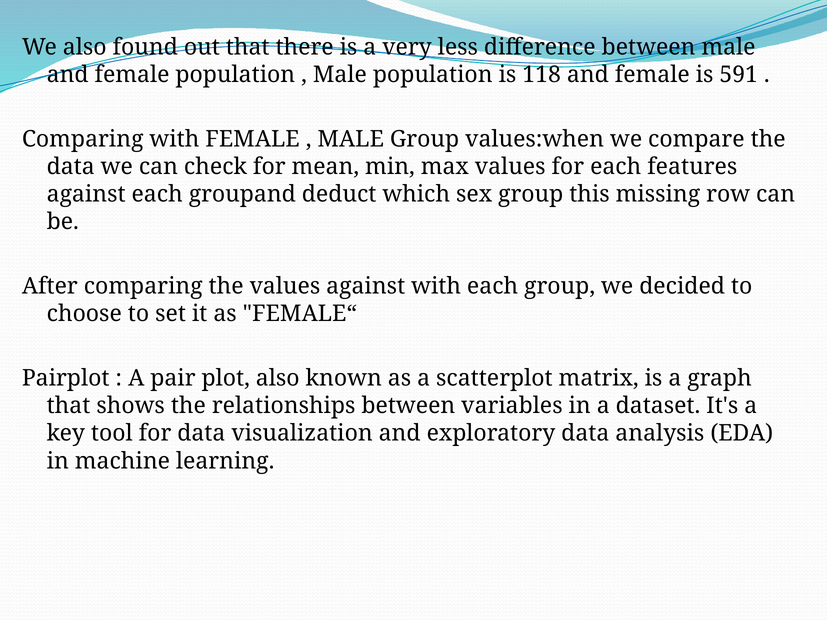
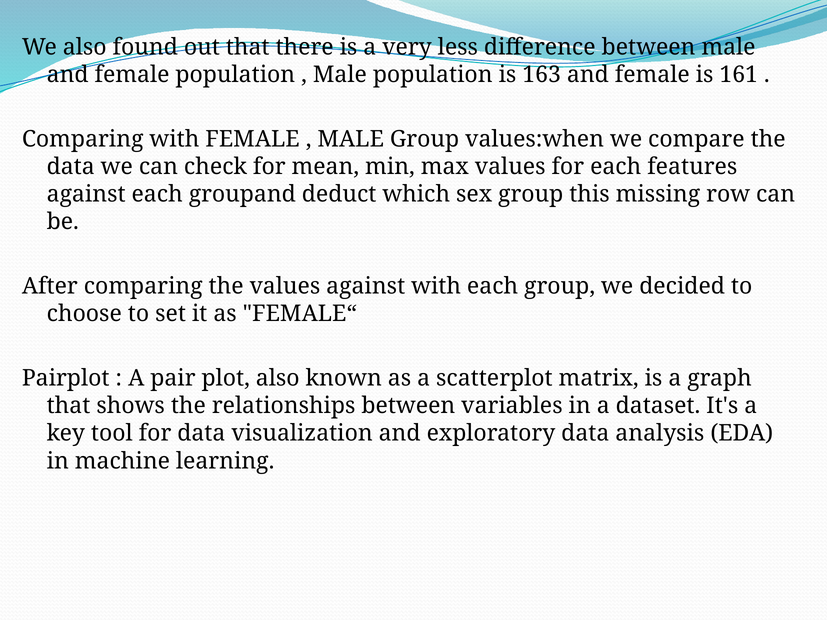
118: 118 -> 163
591: 591 -> 161
